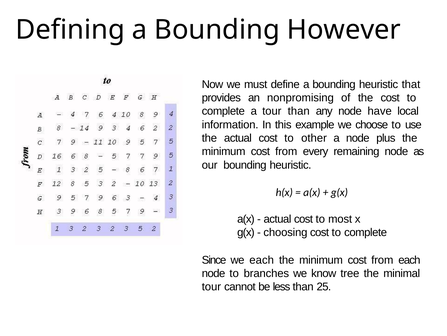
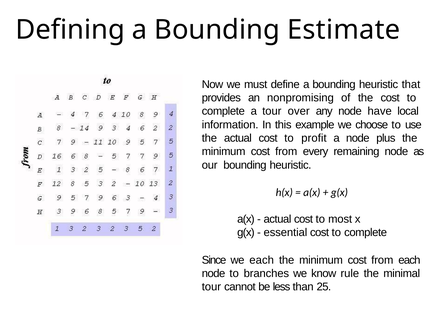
However: However -> Estimate
tour than: than -> over
other: other -> profit
choosing: choosing -> essential
tree: tree -> rule
